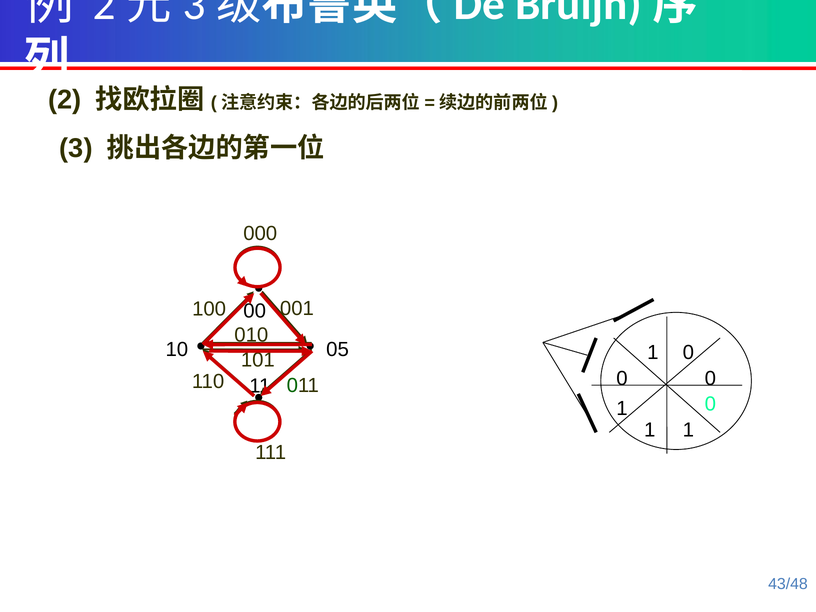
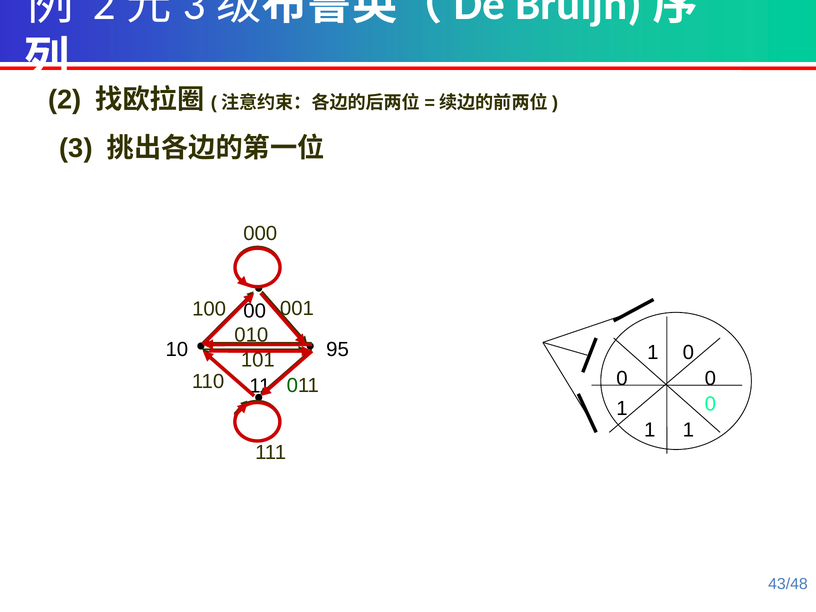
05: 05 -> 95
